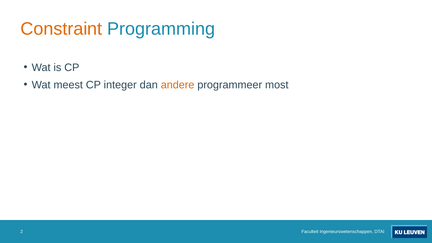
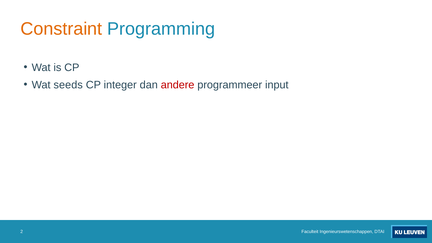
meest: meest -> seeds
andere colour: orange -> red
most: most -> input
